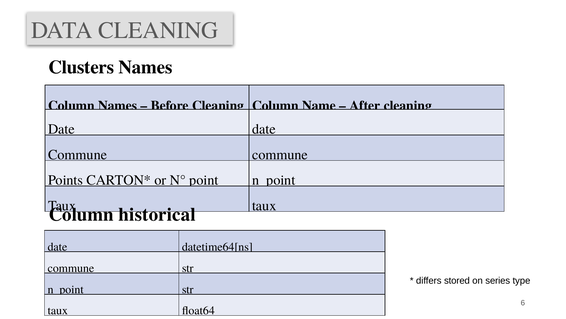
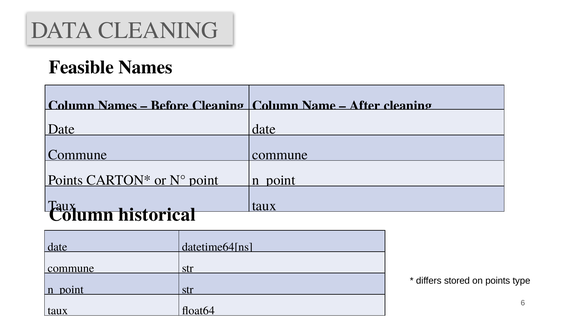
Clusters: Clusters -> Feasible
on series: series -> points
